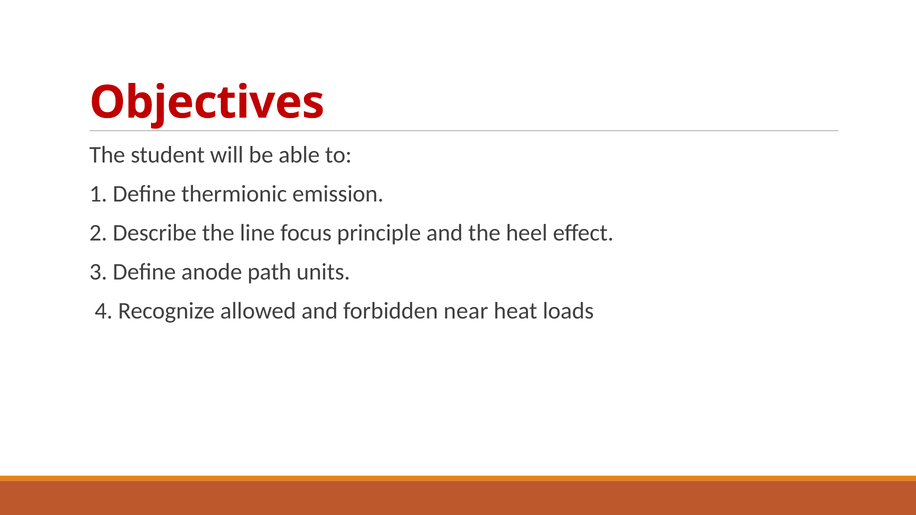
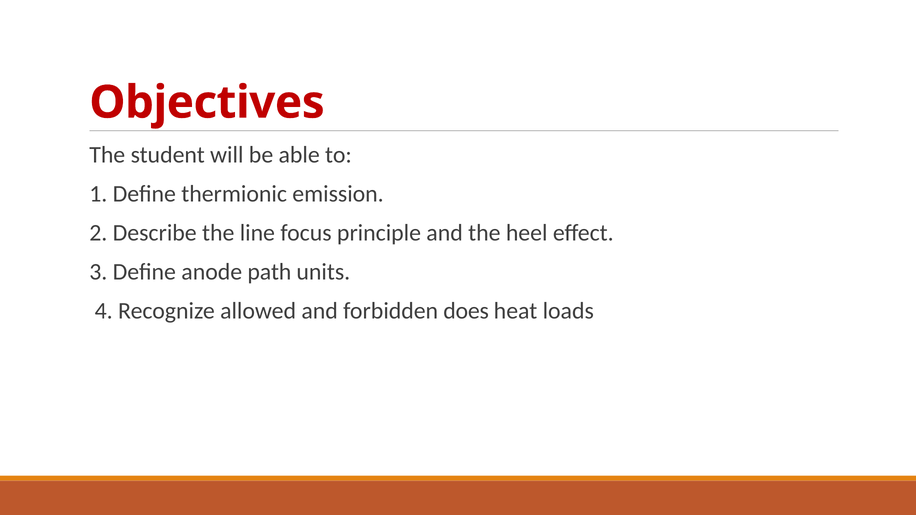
near: near -> does
